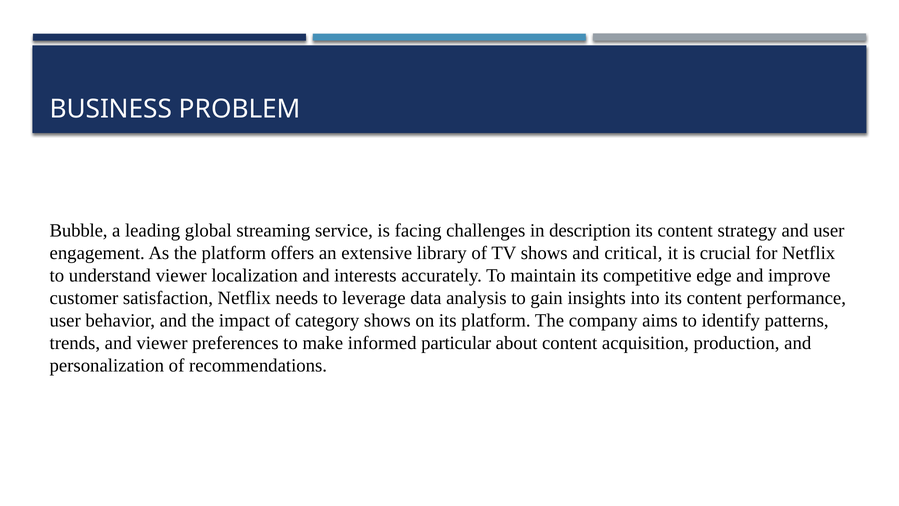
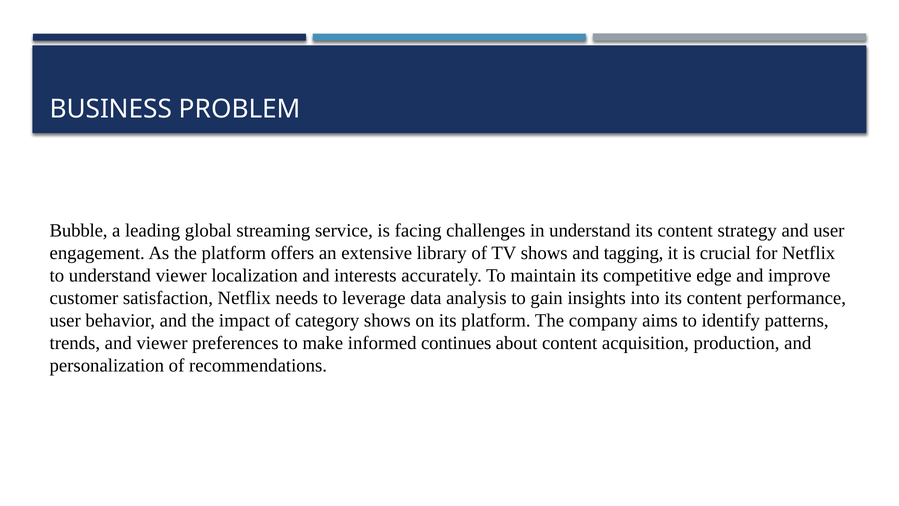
in description: description -> understand
critical: critical -> tagging
particular: particular -> continues
